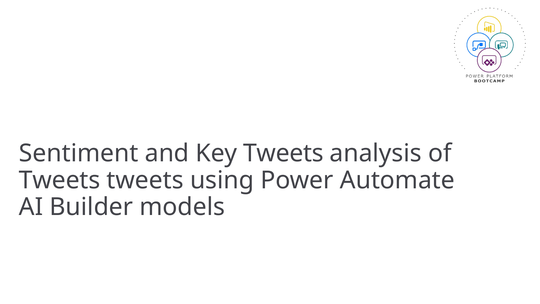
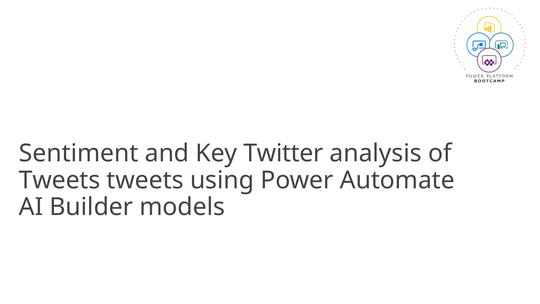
Key Tweets: Tweets -> Twitter
